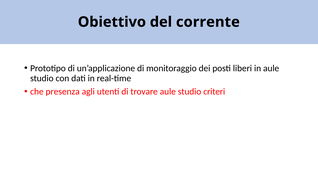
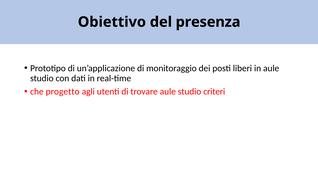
corrente: corrente -> presenza
presenza: presenza -> progetto
